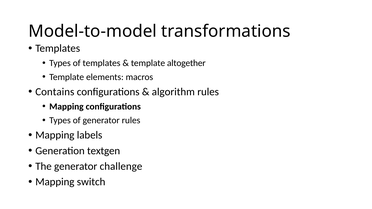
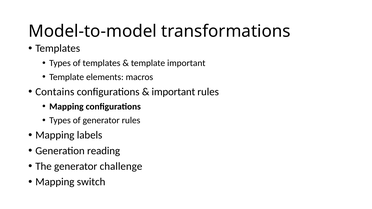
template altogether: altogether -> important
algorithm at (173, 92): algorithm -> important
textgen: textgen -> reading
